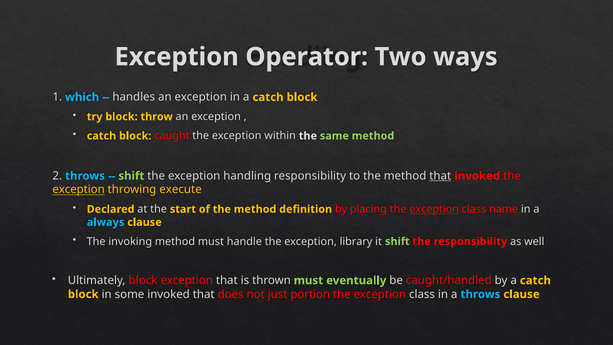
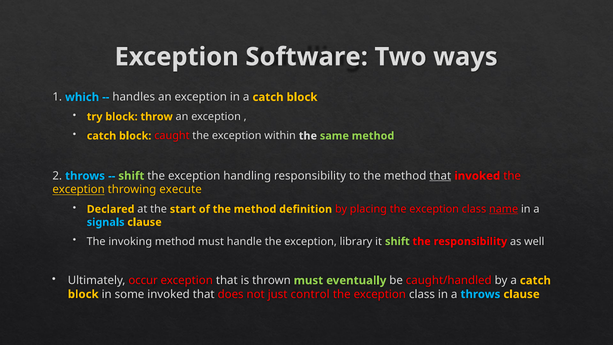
Operator: Operator -> Software
exception at (434, 209) underline: present -> none
name underline: none -> present
always: always -> signals
Ultimately block: block -> occur
portion: portion -> control
